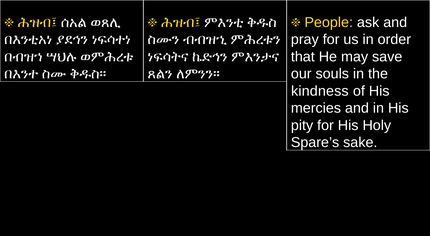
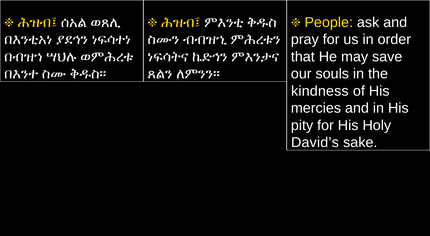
Spare’s: Spare’s -> David’s
